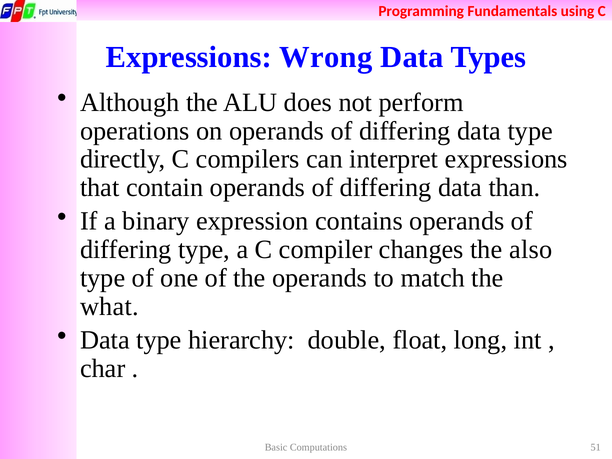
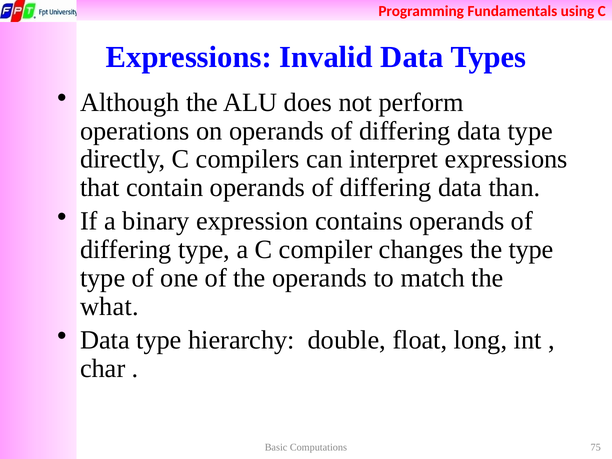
Wrong: Wrong -> Invalid
the also: also -> type
51: 51 -> 75
